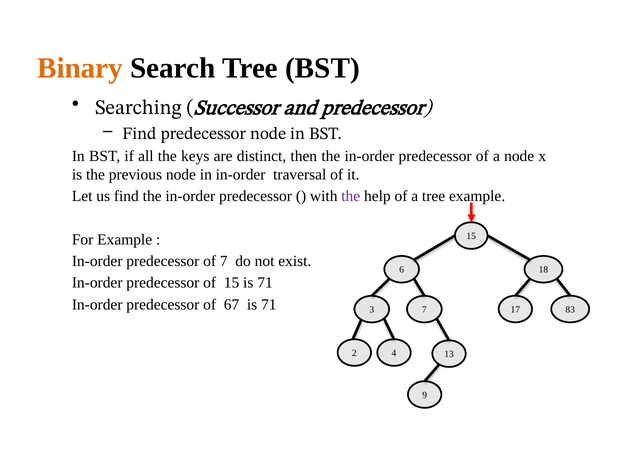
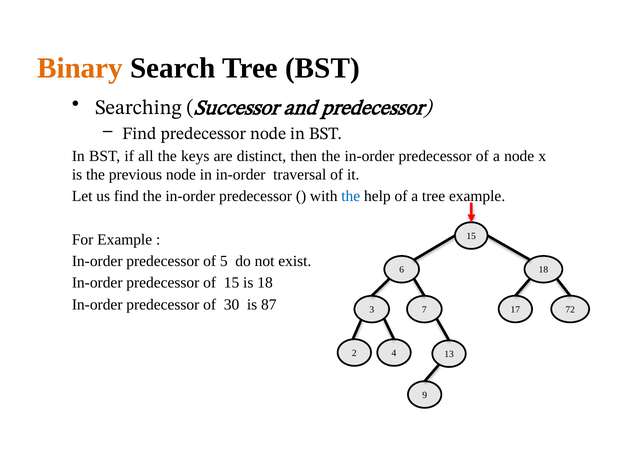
the at (351, 196) colour: purple -> blue
of 7: 7 -> 5
15 is 71: 71 -> 18
67: 67 -> 30
71 at (269, 305): 71 -> 87
83: 83 -> 72
